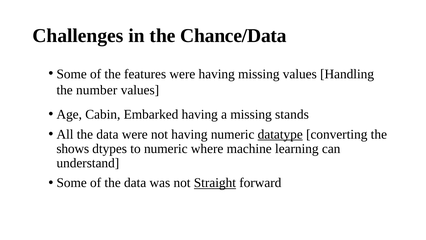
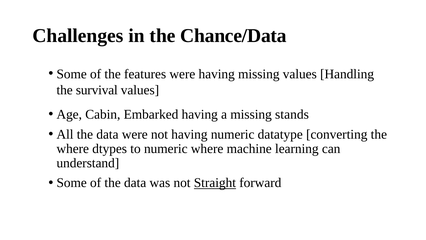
number: number -> survival
datatype underline: present -> none
shows at (73, 149): shows -> where
